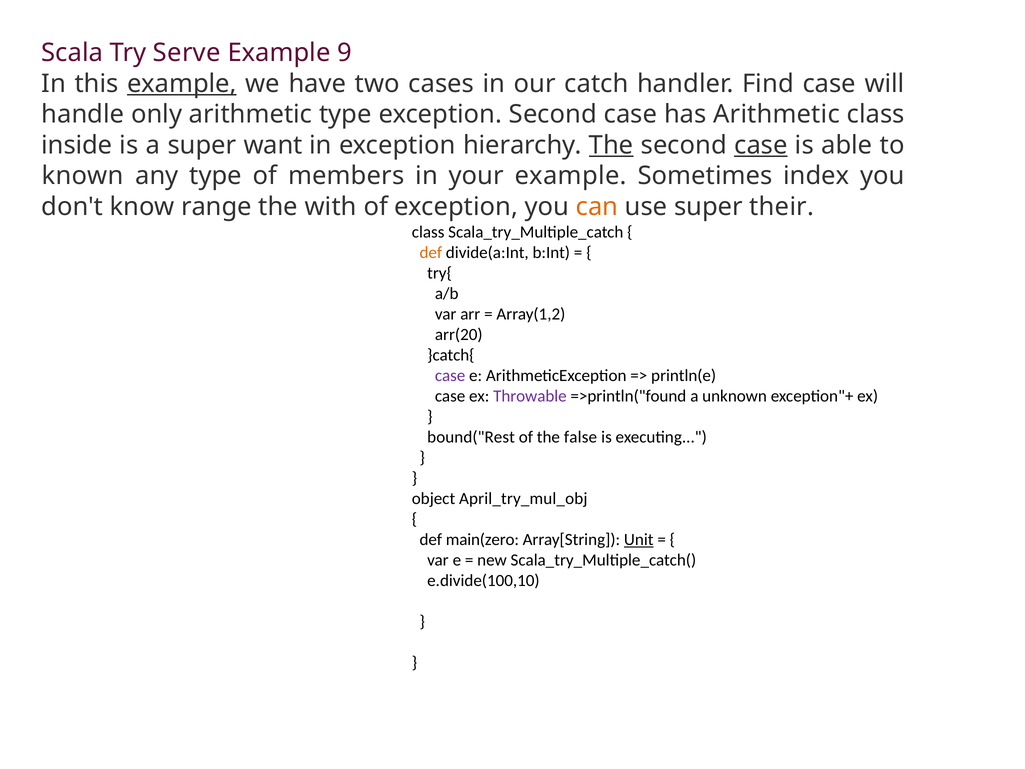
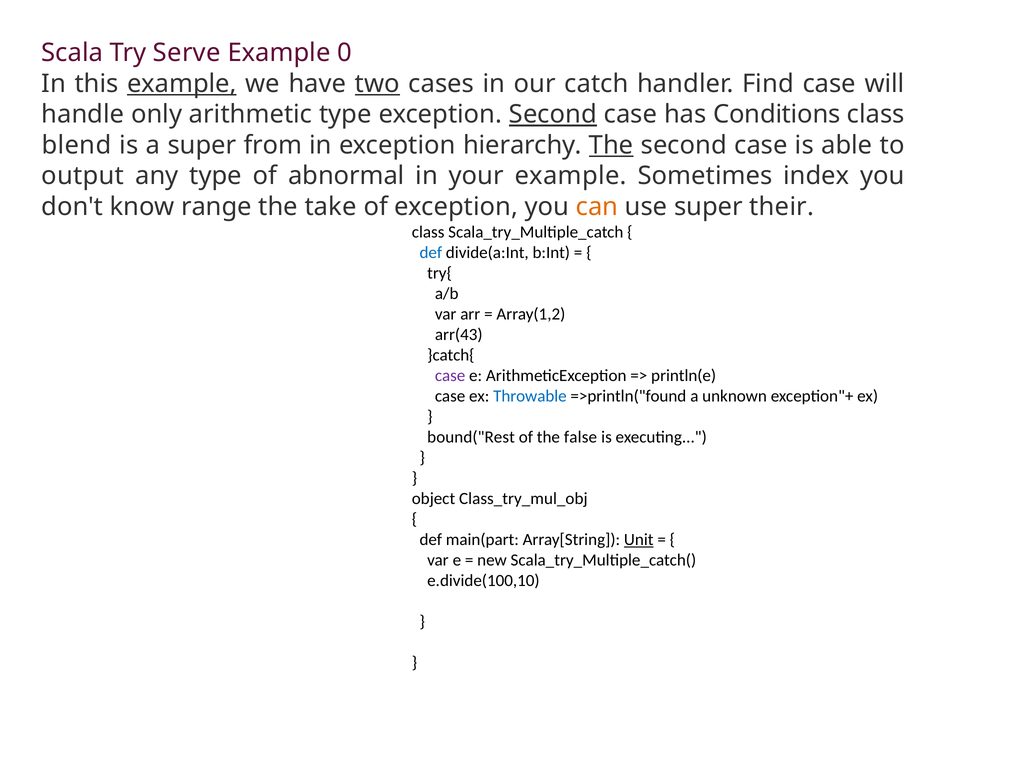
9: 9 -> 0
two underline: none -> present
Second at (553, 114) underline: none -> present
has Arithmetic: Arithmetic -> Conditions
inside: inside -> blend
want: want -> from
case at (761, 145) underline: present -> none
known: known -> output
members: members -> abnormal
with: with -> take
def at (431, 252) colour: orange -> blue
arr(20: arr(20 -> arr(43
Throwable colour: purple -> blue
April_try_mul_obj: April_try_mul_obj -> Class_try_mul_obj
main(zero: main(zero -> main(part
